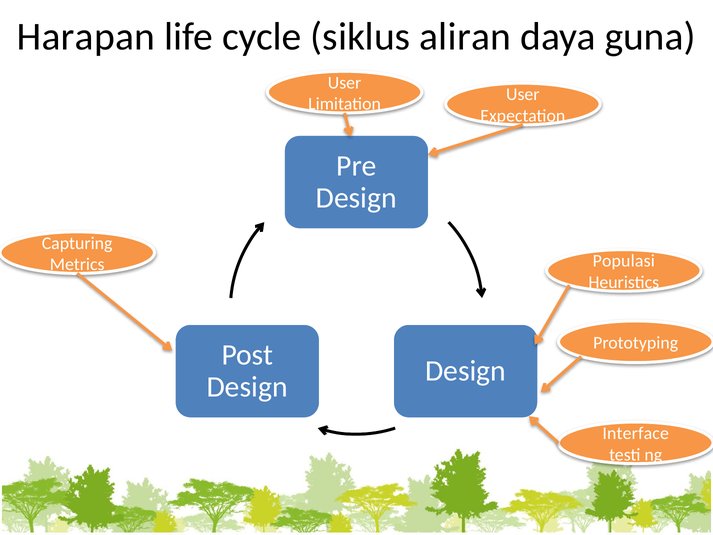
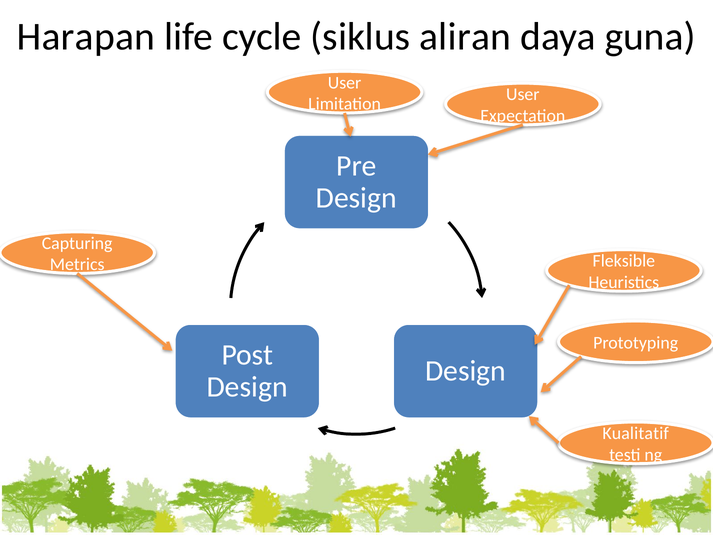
Populasi: Populasi -> Fleksible
Interface: Interface -> Kualitatif
